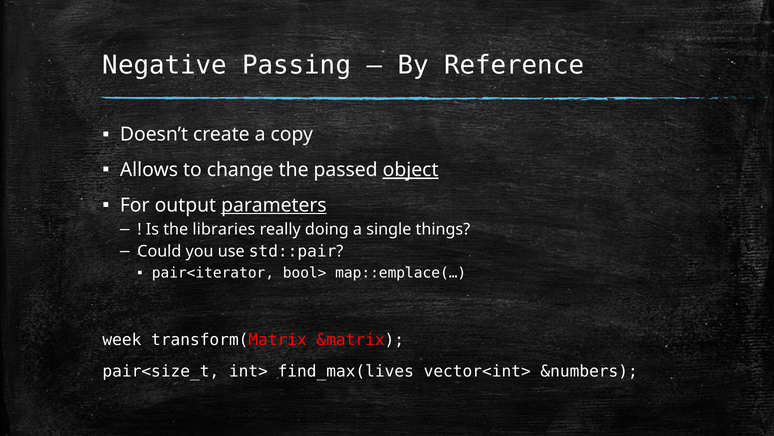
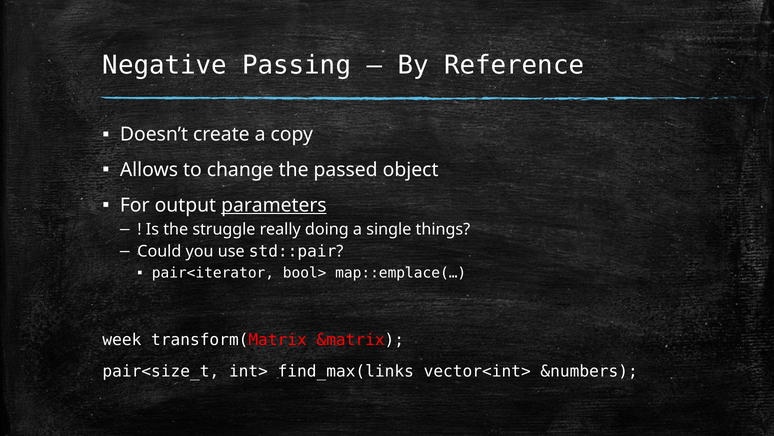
object underline: present -> none
libraries: libraries -> struggle
find_max(lives: find_max(lives -> find_max(links
